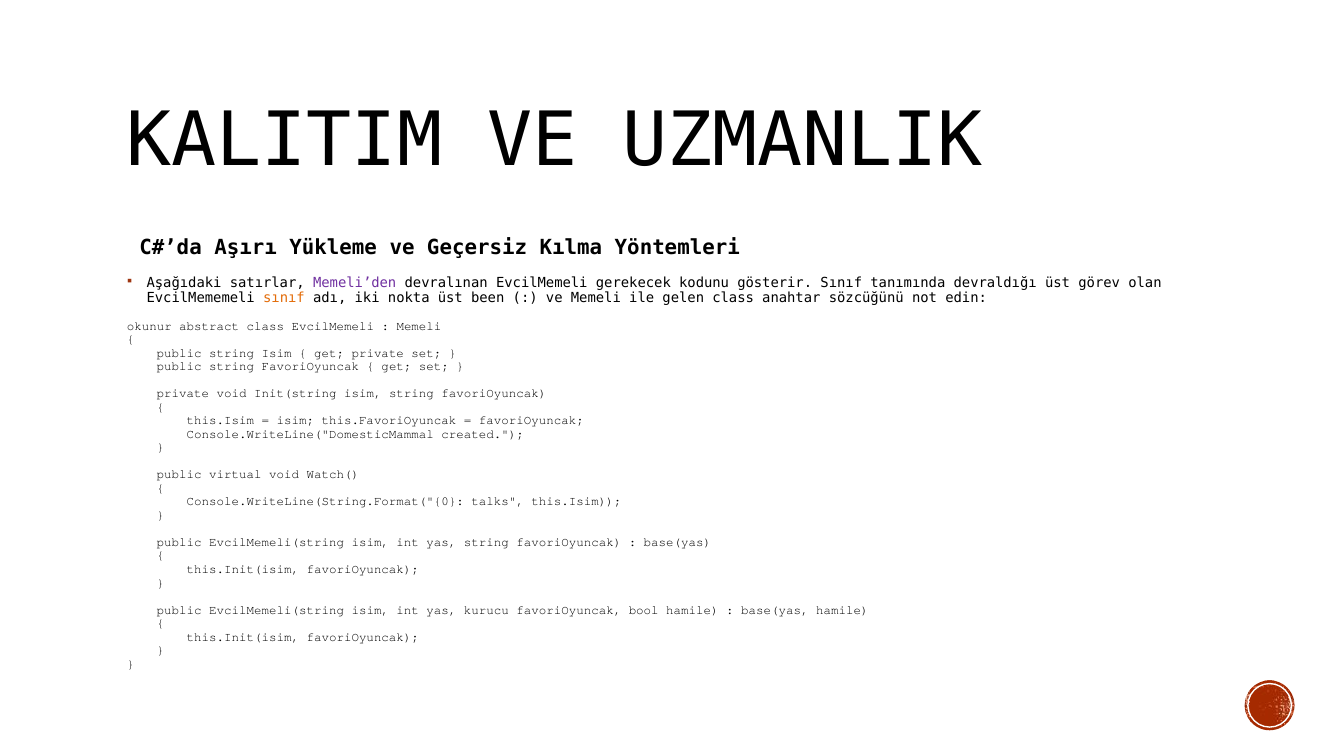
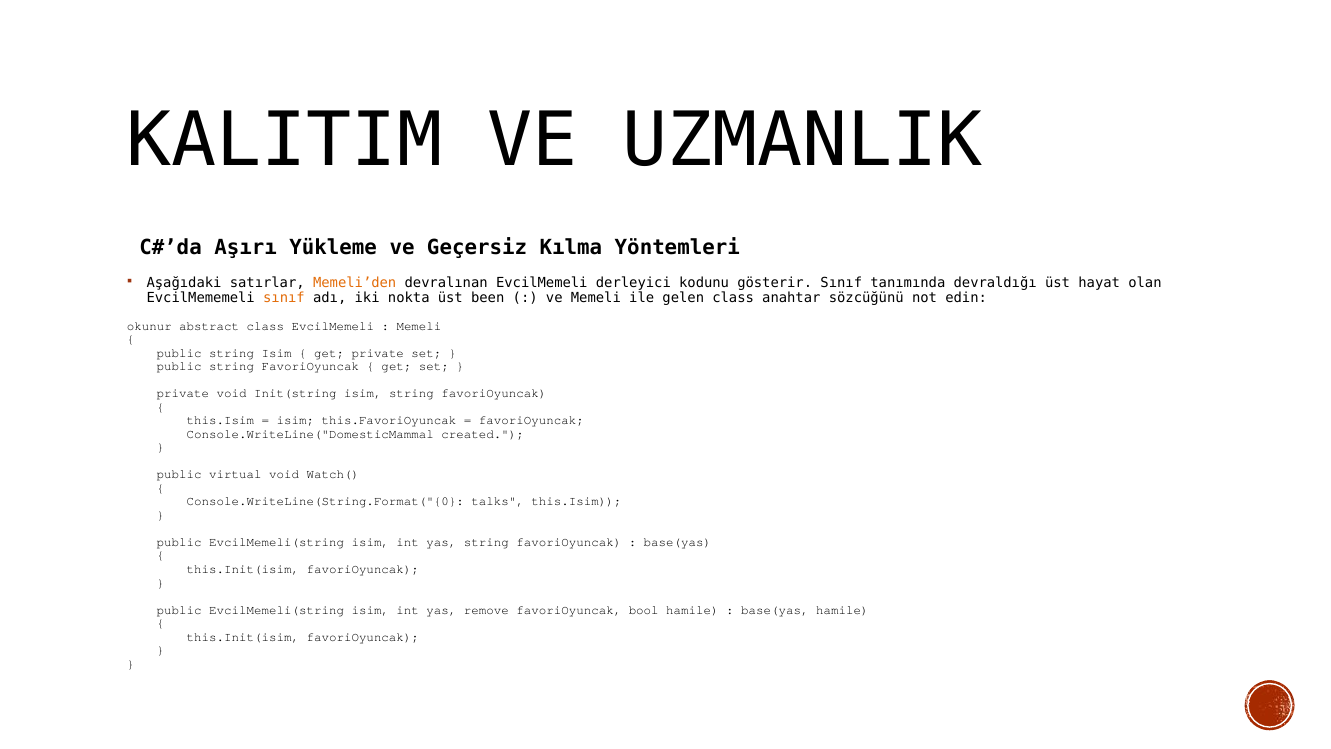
Memeli’den colour: purple -> orange
gerekecek: gerekecek -> derleyici
görev: görev -> hayat
kurucu: kurucu -> remove
